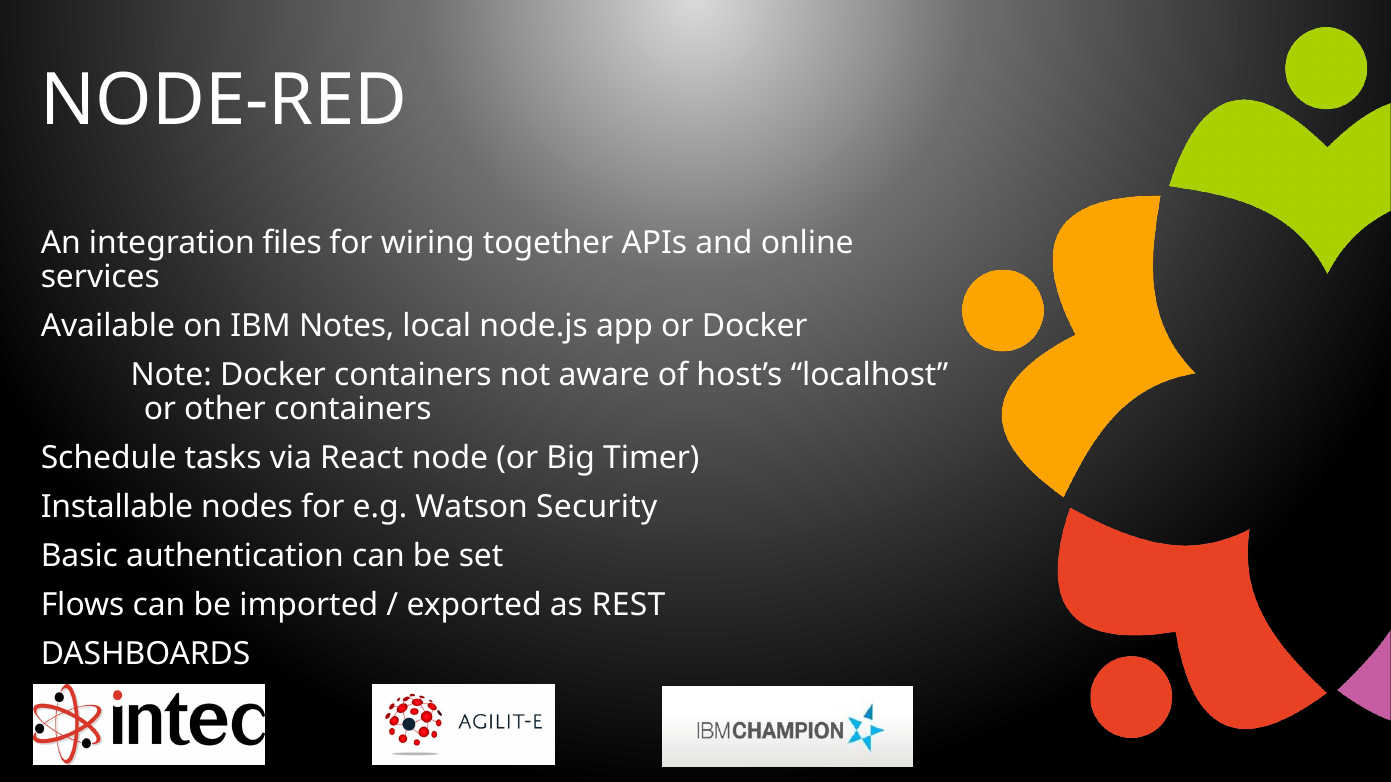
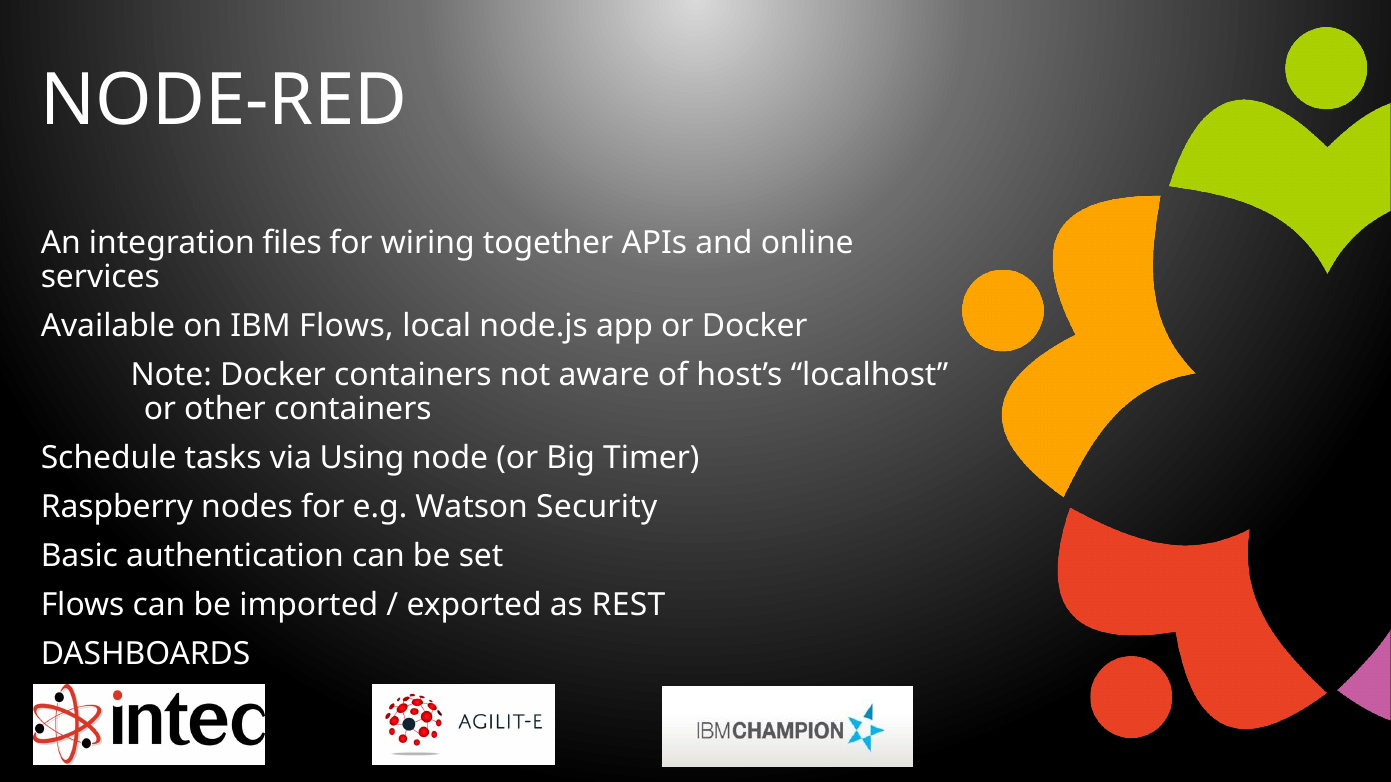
IBM Notes: Notes -> Flows
React: React -> Using
Installable: Installable -> Raspberry
